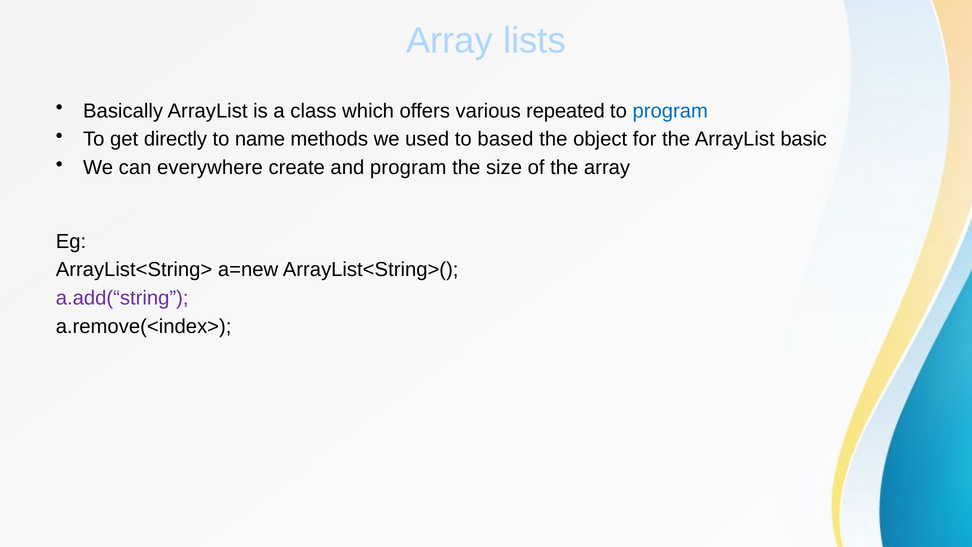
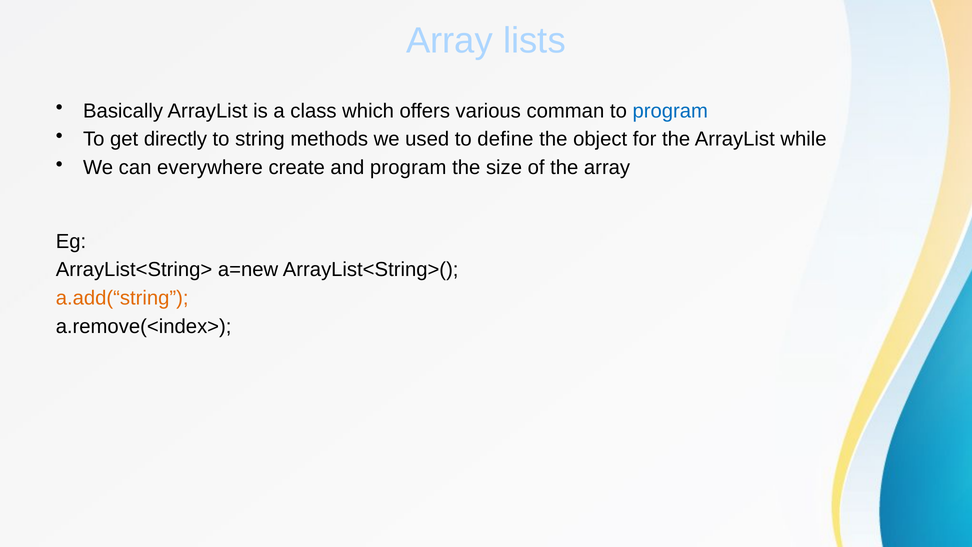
repeated: repeated -> comman
name: name -> string
based: based -> define
basic: basic -> while
a.add(“string colour: purple -> orange
